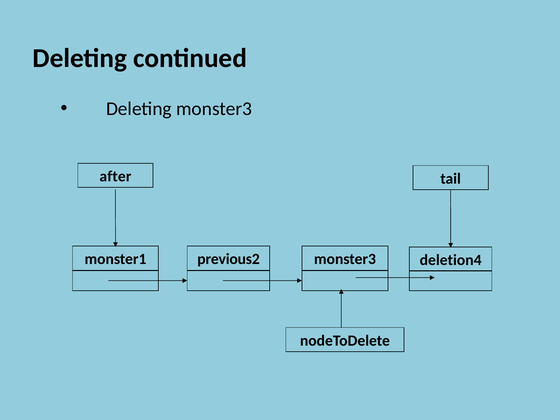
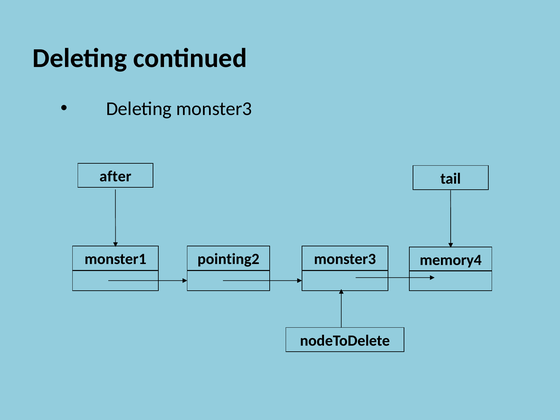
previous2: previous2 -> pointing2
deletion4: deletion4 -> memory4
